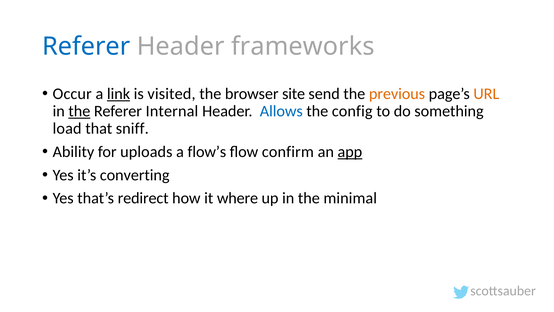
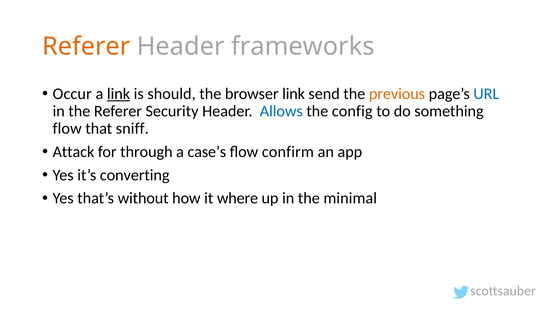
Referer at (86, 47) colour: blue -> orange
visited: visited -> should
browser site: site -> link
URL colour: orange -> blue
the at (79, 111) underline: present -> none
Internal: Internal -> Security
load at (67, 128): load -> flow
Ability: Ability -> Attack
uploads: uploads -> through
flow’s: flow’s -> case’s
app underline: present -> none
redirect: redirect -> without
